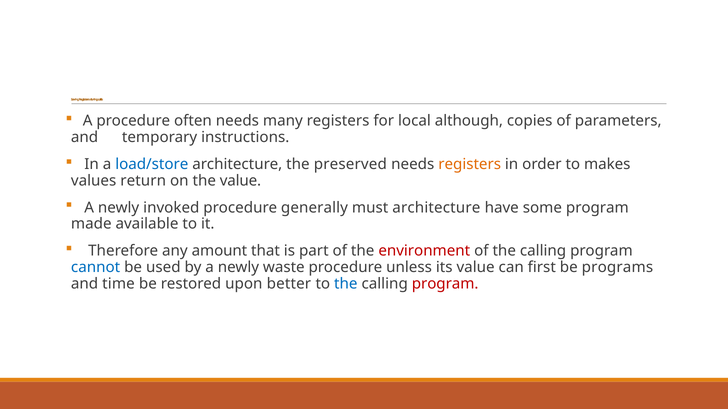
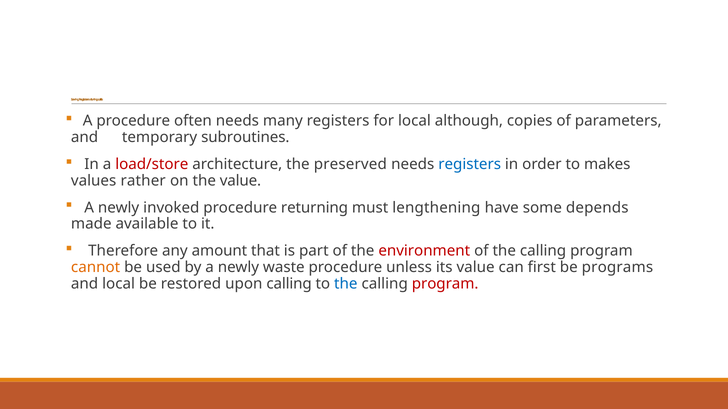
instructions: instructions -> subroutines
load/store colour: blue -> red
registers at (470, 164) colour: orange -> blue
return: return -> rather
generally: generally -> returning
must architecture: architecture -> lengthening
some program: program -> depends
cannot colour: blue -> orange
and time: time -> local
upon better: better -> calling
